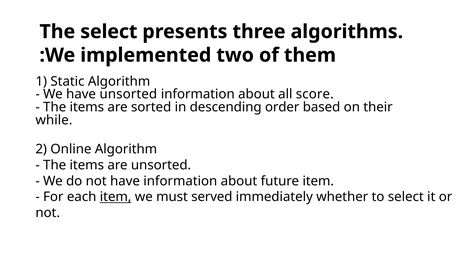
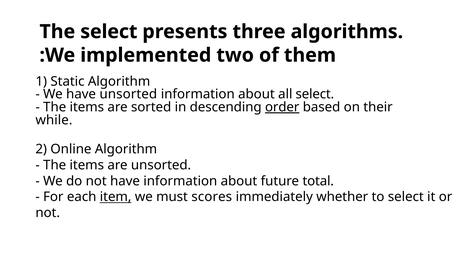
all score: score -> select
order underline: none -> present
future item: item -> total
served: served -> scores
